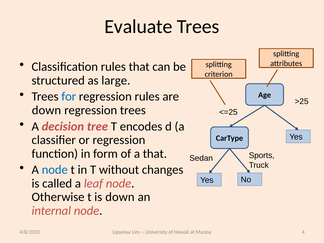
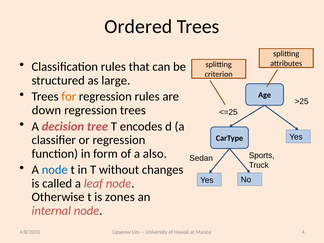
Evaluate: Evaluate -> Ordered
for colour: blue -> orange
a that: that -> also
is down: down -> zones
